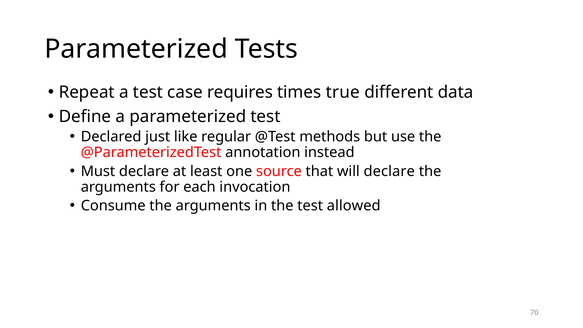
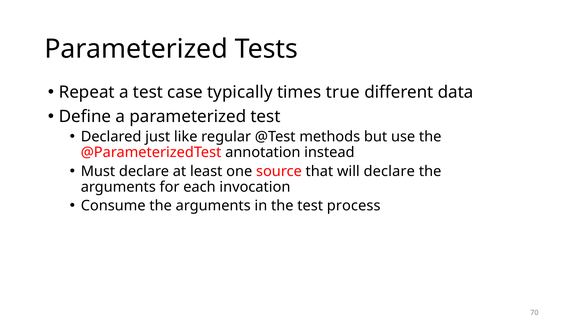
requires: requires -> typically
allowed: allowed -> process
